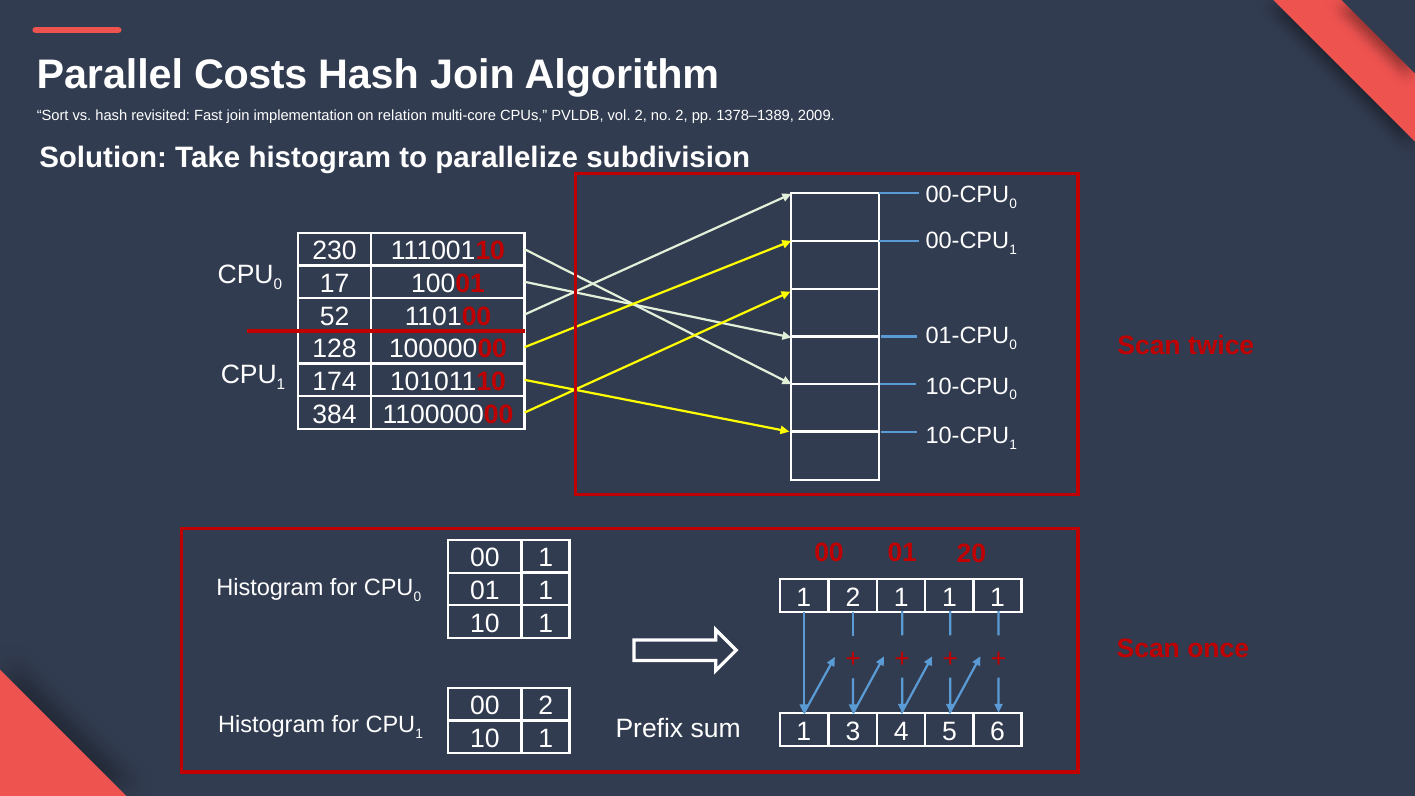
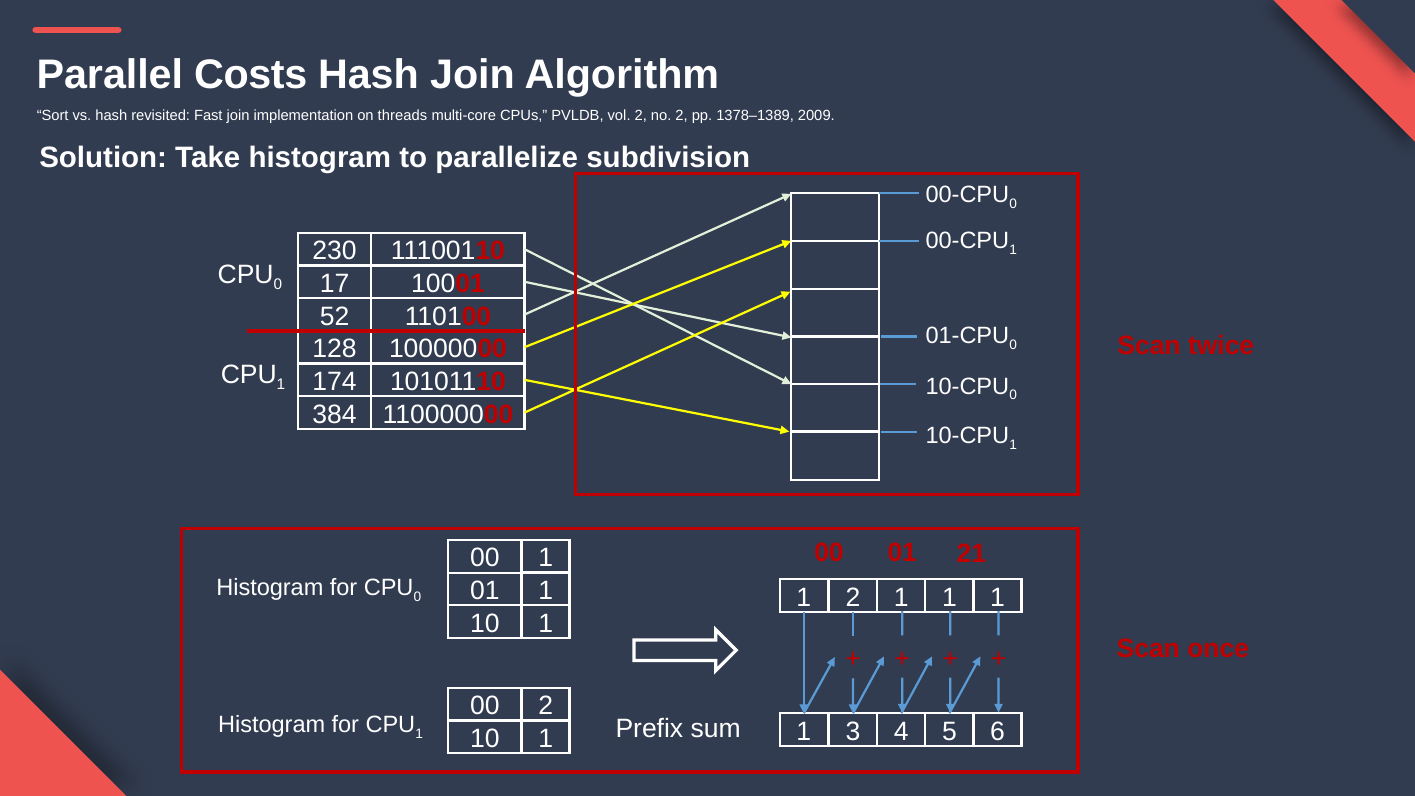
relation: relation -> threads
20: 20 -> 21
